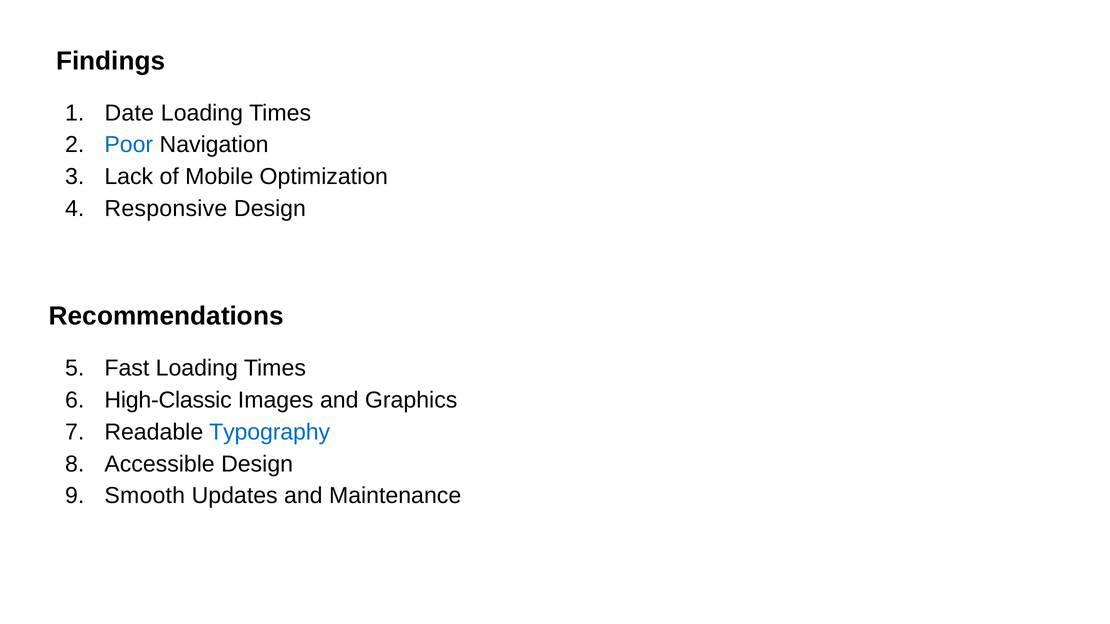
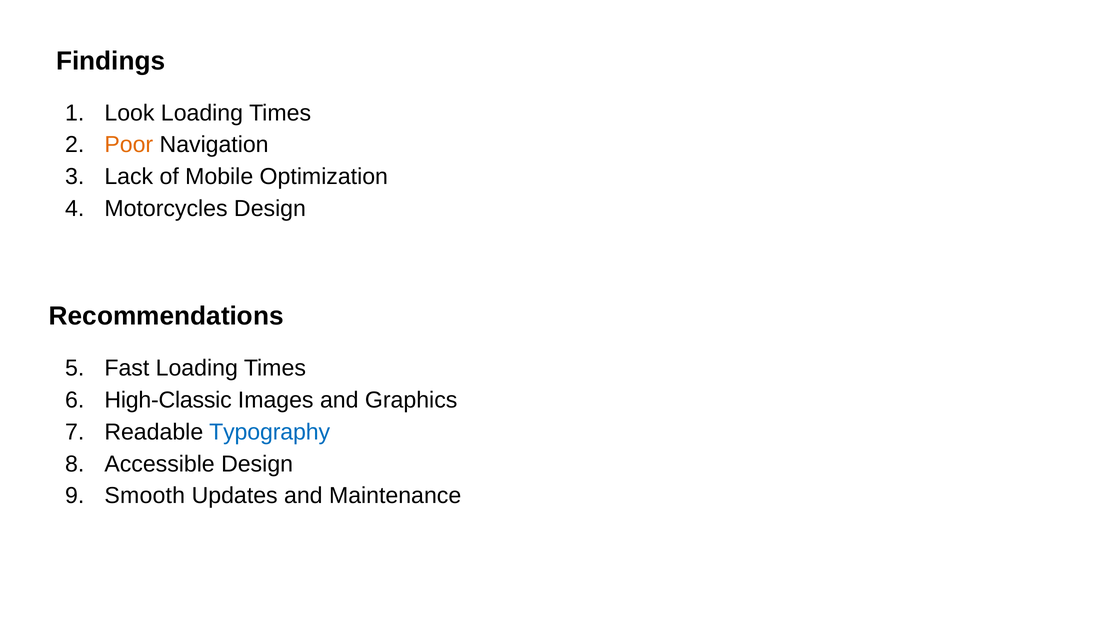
Date: Date -> Look
Poor colour: blue -> orange
Responsive: Responsive -> Motorcycles
